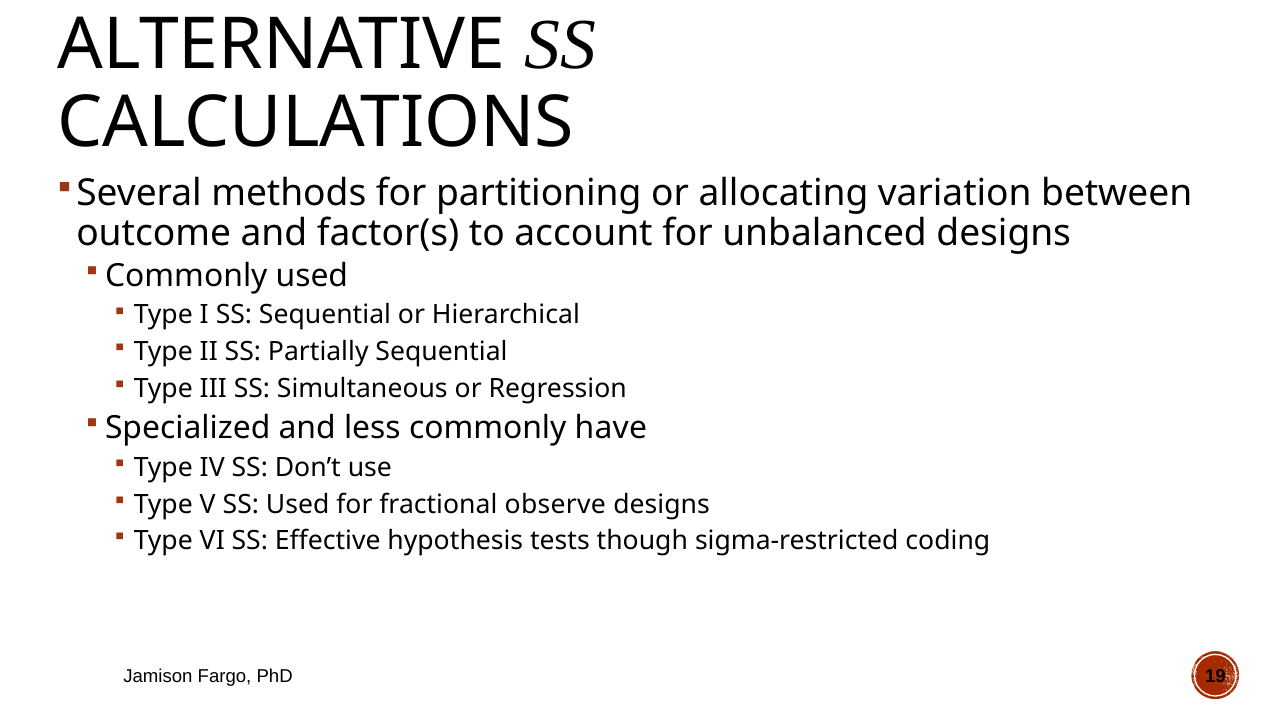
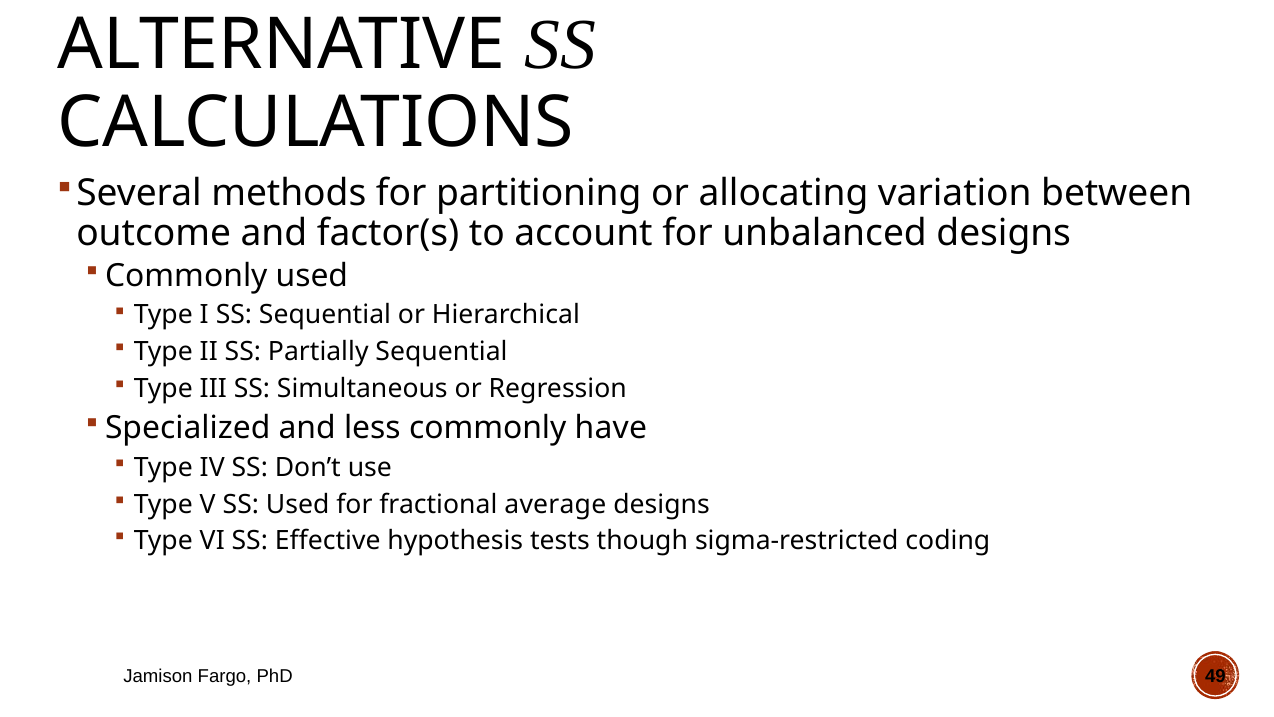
observe: observe -> average
19: 19 -> 49
